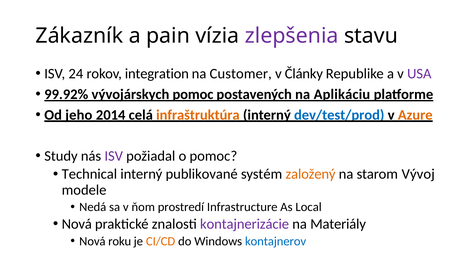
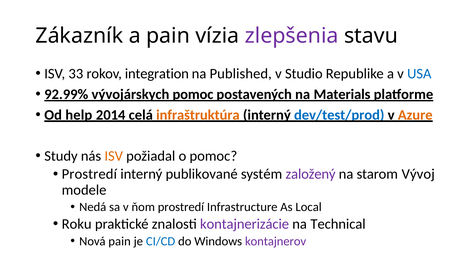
24: 24 -> 33
Customer: Customer -> Published
Články: Články -> Studio
USA colour: purple -> blue
99.92%: 99.92% -> 92.99%
Aplikáciu: Aplikáciu -> Materials
jeho: jeho -> help
ISV at (114, 156) colour: purple -> orange
Technical at (89, 174): Technical -> Prostredí
založený colour: orange -> purple
Nová at (77, 224): Nová -> Roku
Materiály: Materiály -> Technical
Nová roku: roku -> pain
CI/CD colour: orange -> blue
kontajnerov colour: blue -> purple
